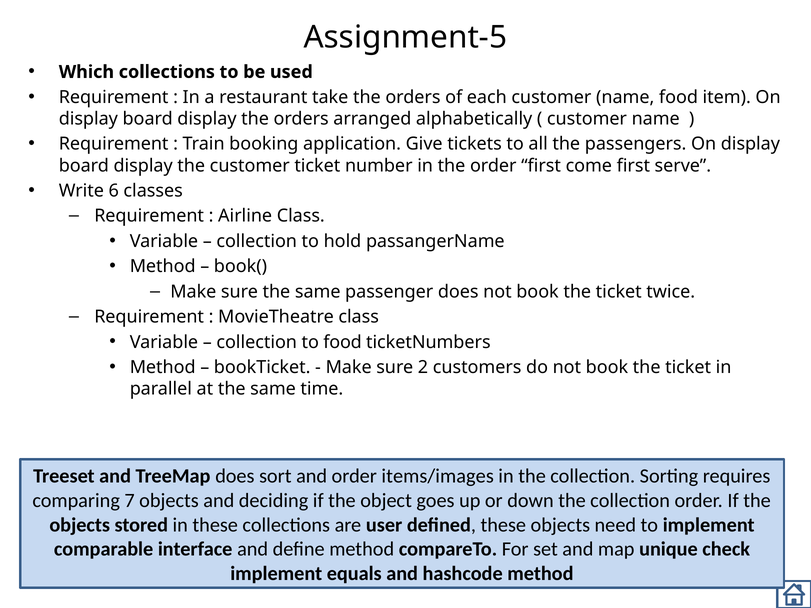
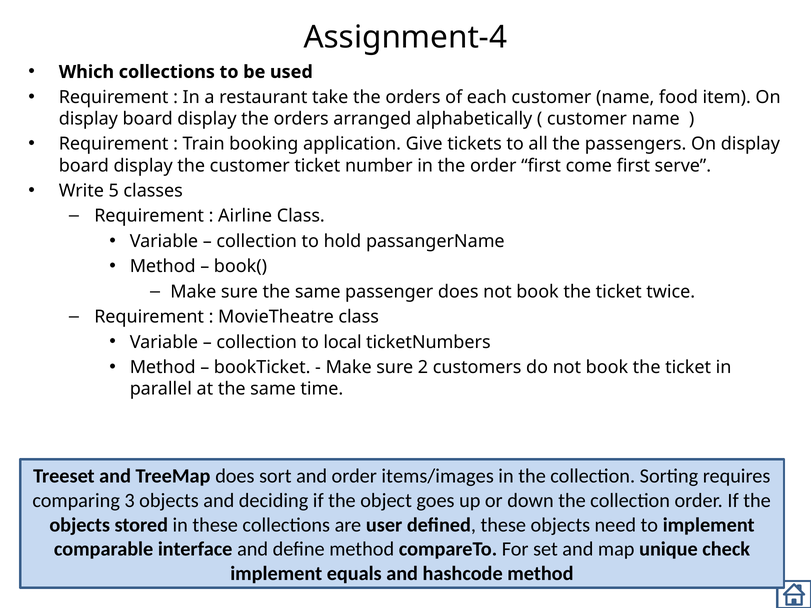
Assignment-5: Assignment-5 -> Assignment-4
6: 6 -> 5
to food: food -> local
7: 7 -> 3
